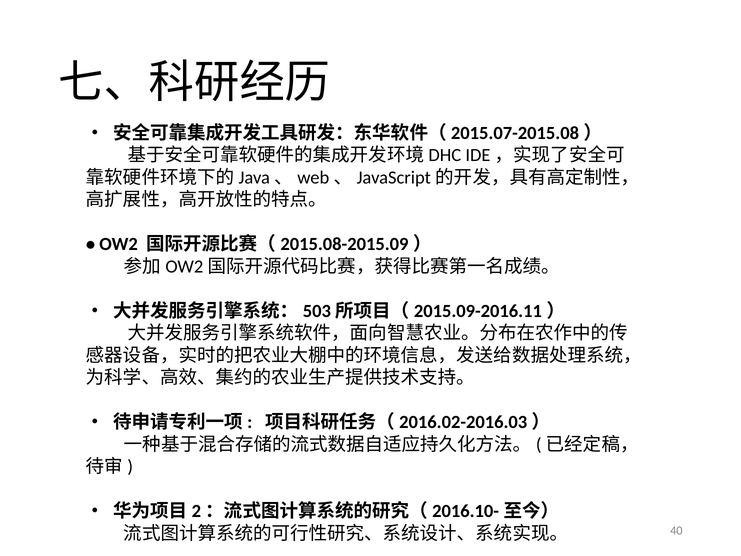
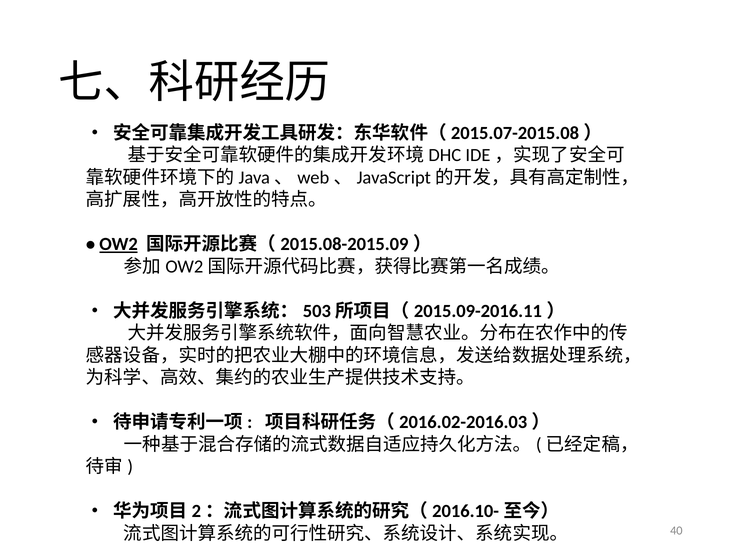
OW2 underline: none -> present
